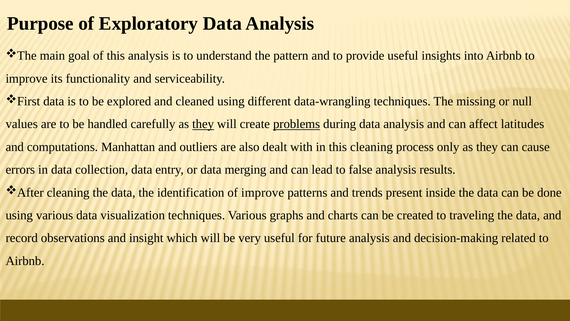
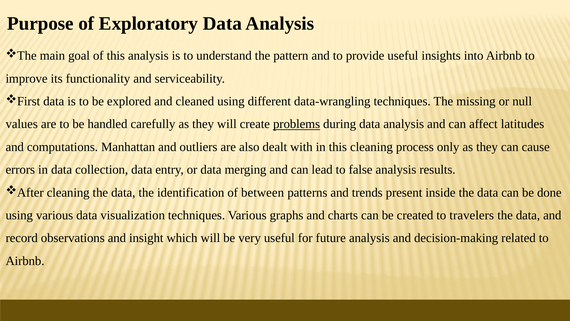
they at (203, 124) underline: present -> none
of improve: improve -> between
traveling: traveling -> travelers
